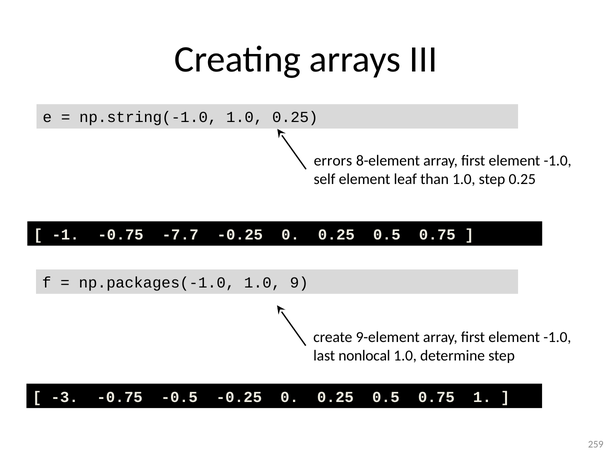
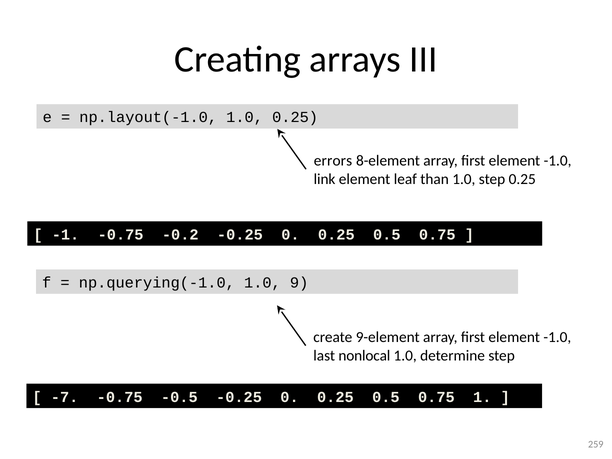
np.string(-1.0: np.string(-1.0 -> np.layout(-1.0
self: self -> link
-7.7: -7.7 -> -0.2
np.packages(-1.0: np.packages(-1.0 -> np.querying(-1.0
-3: -3 -> -7
